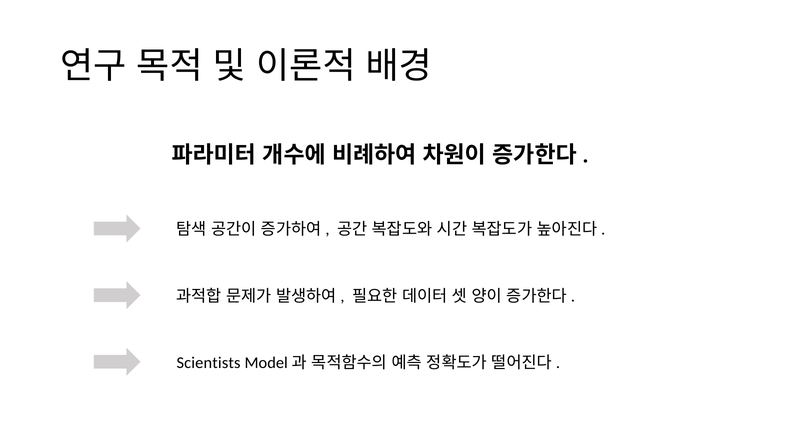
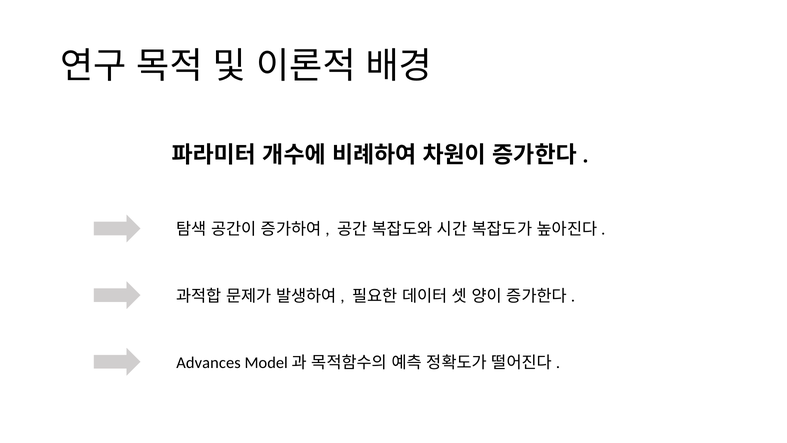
Scientists: Scientists -> Advances
